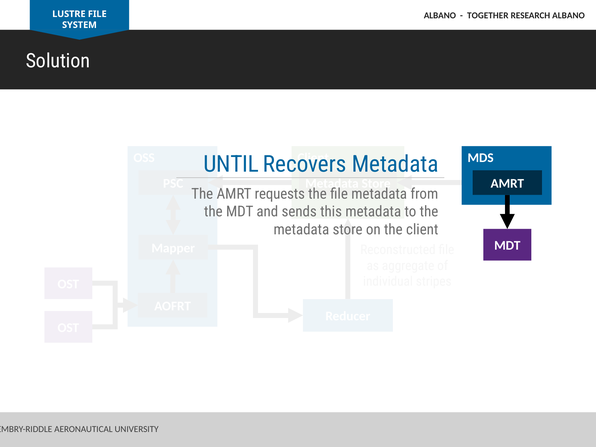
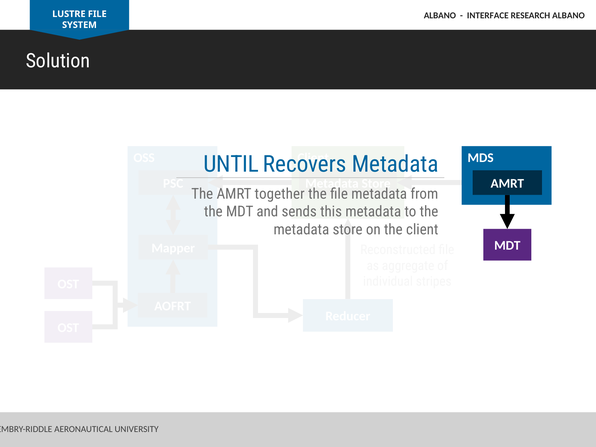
TOGETHER: TOGETHER -> INTERFACE
requests: requests -> together
